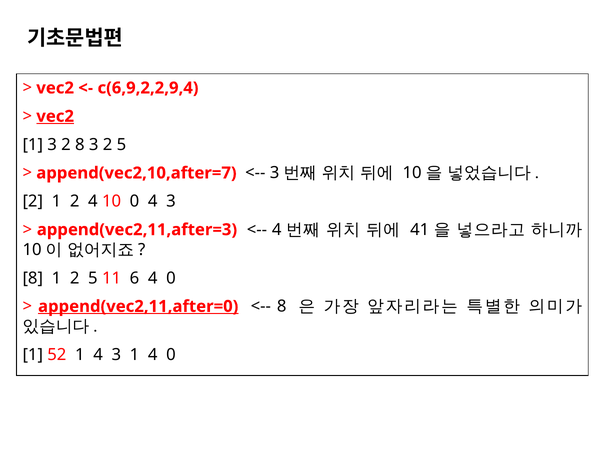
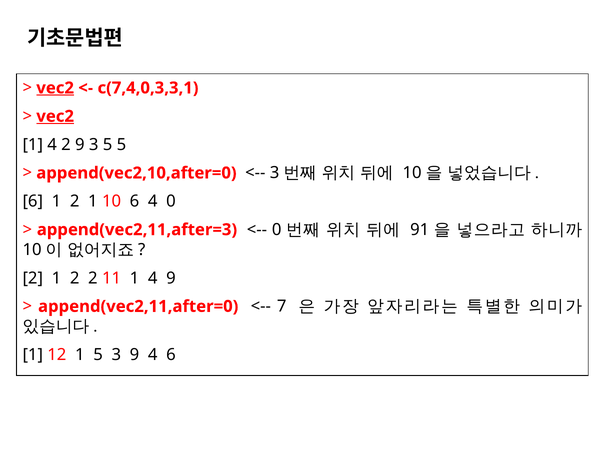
vec2 at (55, 88) underline: none -> present
c(6,9,2,2,9,4: c(6,9,2,2,9,4 -> c(7,4,0,3,3,1
3 at (52, 145): 3 -> 4
2 8: 8 -> 9
2 at (108, 145): 2 -> 5
append(vec2,10,after=7: append(vec2,10,after=7 -> append(vec2,10,after=0
2 at (33, 201): 2 -> 6
1 2 4: 4 -> 1
10 0: 0 -> 6
3 at (171, 201): 3 -> 0
4 at (277, 230): 4 -> 0
41: 41 -> 91
8 at (33, 278): 8 -> 2
1 2 5: 5 -> 2
11 6: 6 -> 1
0 at (171, 278): 0 -> 9
append(vec2,11,after=0 underline: present -> none
8 at (282, 306): 8 -> 7
52: 52 -> 12
4 at (98, 355): 4 -> 5
3 1: 1 -> 9
0 at (171, 355): 0 -> 6
